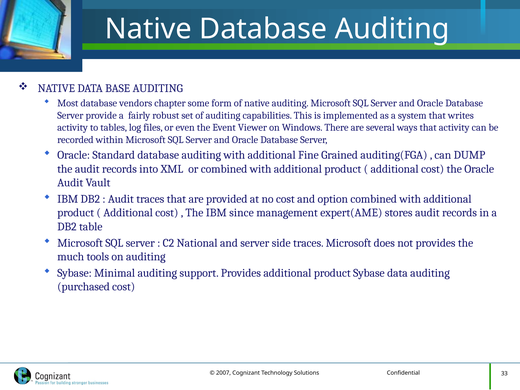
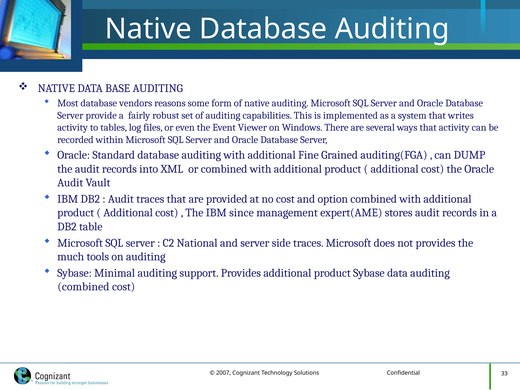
chapter: chapter -> reasons
purchased at (84, 287): purchased -> combined
